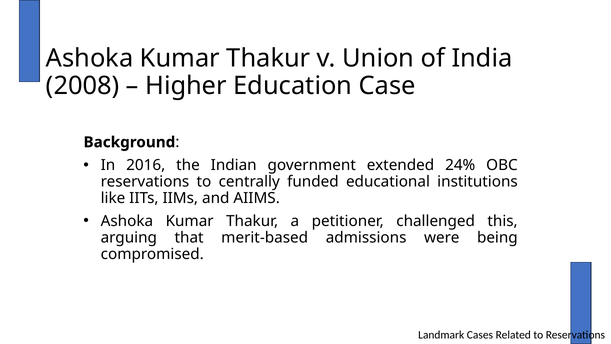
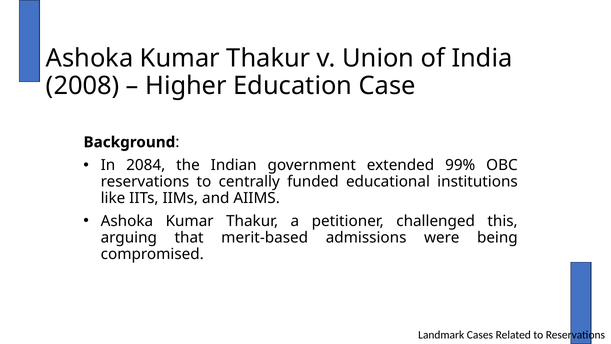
2016: 2016 -> 2084
24%: 24% -> 99%
